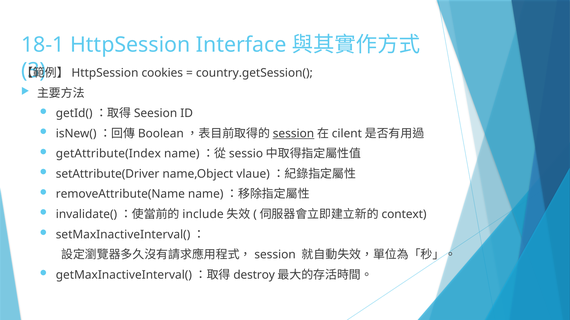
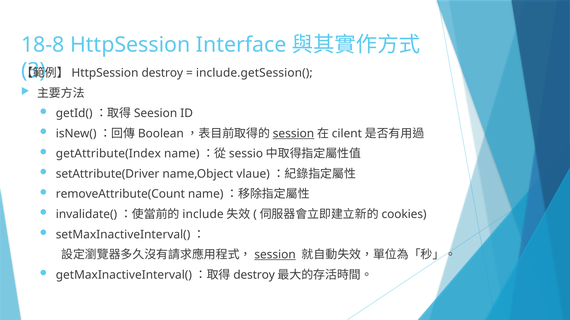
18-1: 18-1 -> 18-8
HttpSession cookies: cookies -> destroy
country.getSession(: country.getSession( -> include.getSession(
removeAttribute(Name: removeAttribute(Name -> removeAttribute(Count
context: context -> cookies
session at (275, 255) underline: none -> present
